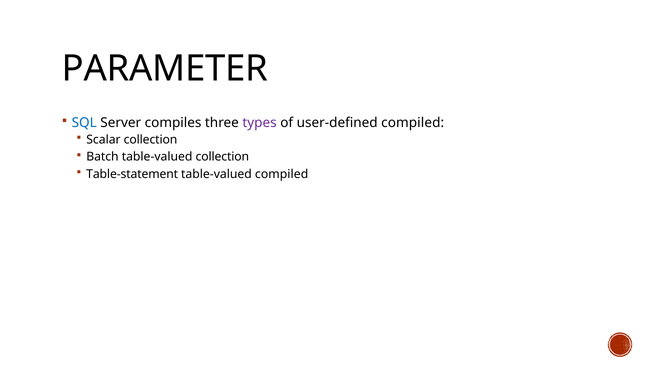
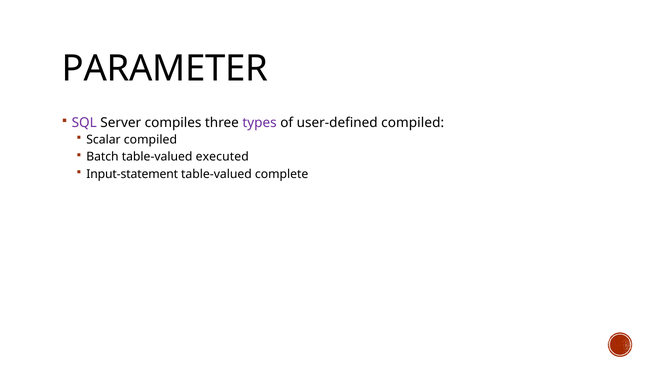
SQL colour: blue -> purple
Scalar collection: collection -> compiled
table-valued collection: collection -> executed
Table-statement: Table-statement -> Input-statement
table-valued compiled: compiled -> complete
